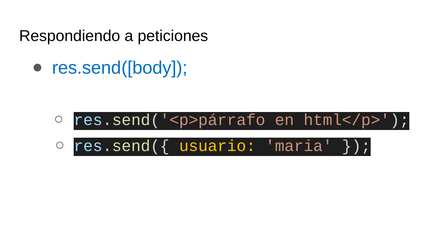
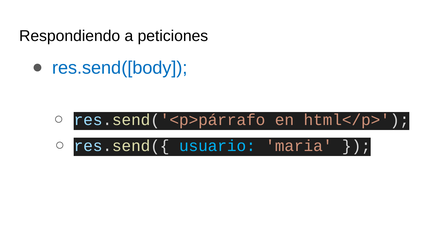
usuario colour: yellow -> light blue
